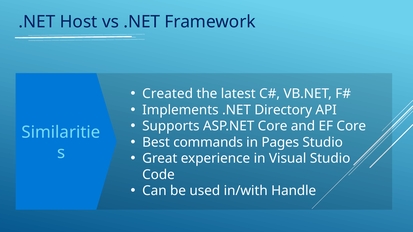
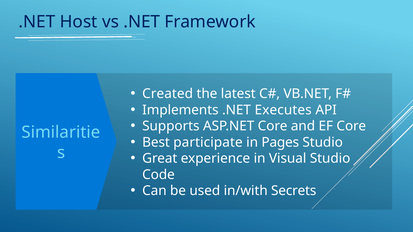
Directory: Directory -> Executes
commands: commands -> participate
Handle: Handle -> Secrets
